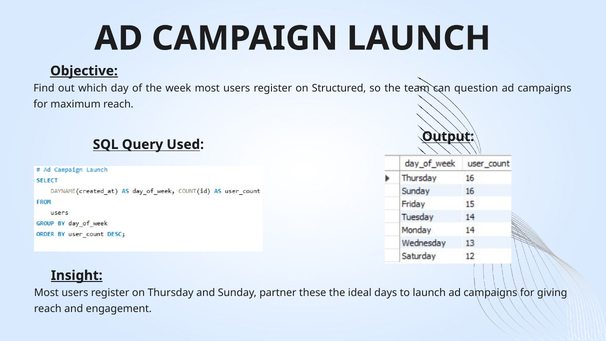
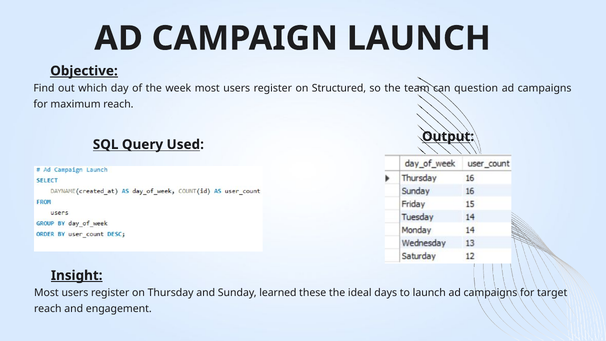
partner: partner -> learned
giving: giving -> target
